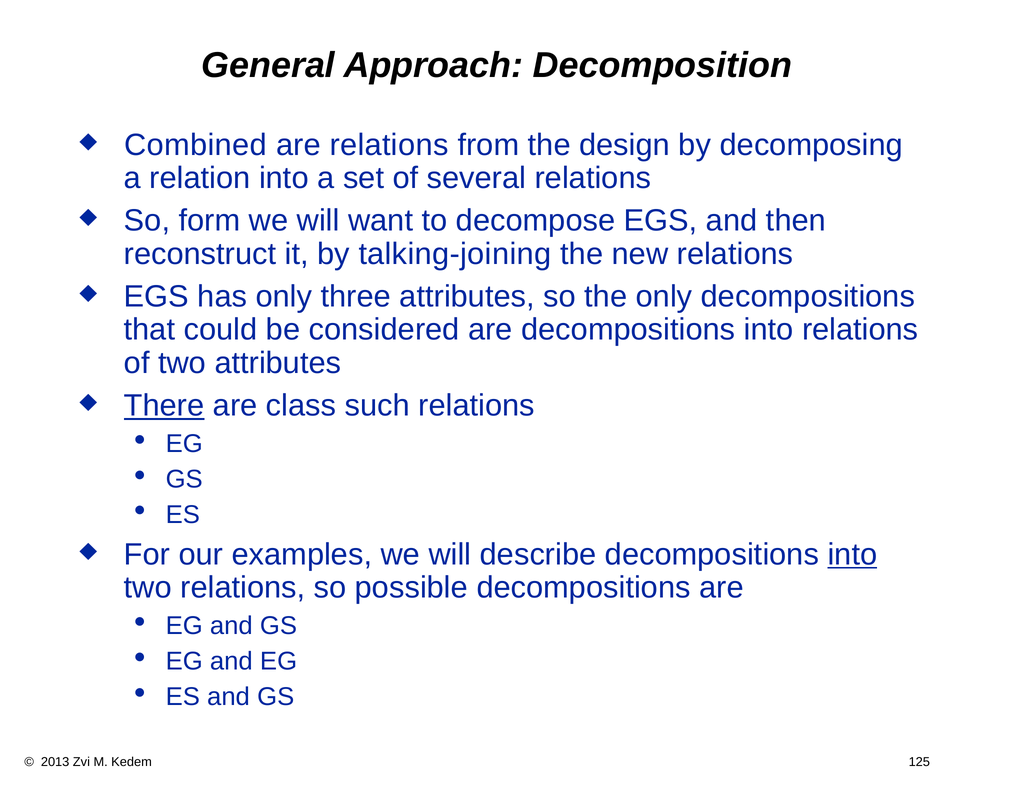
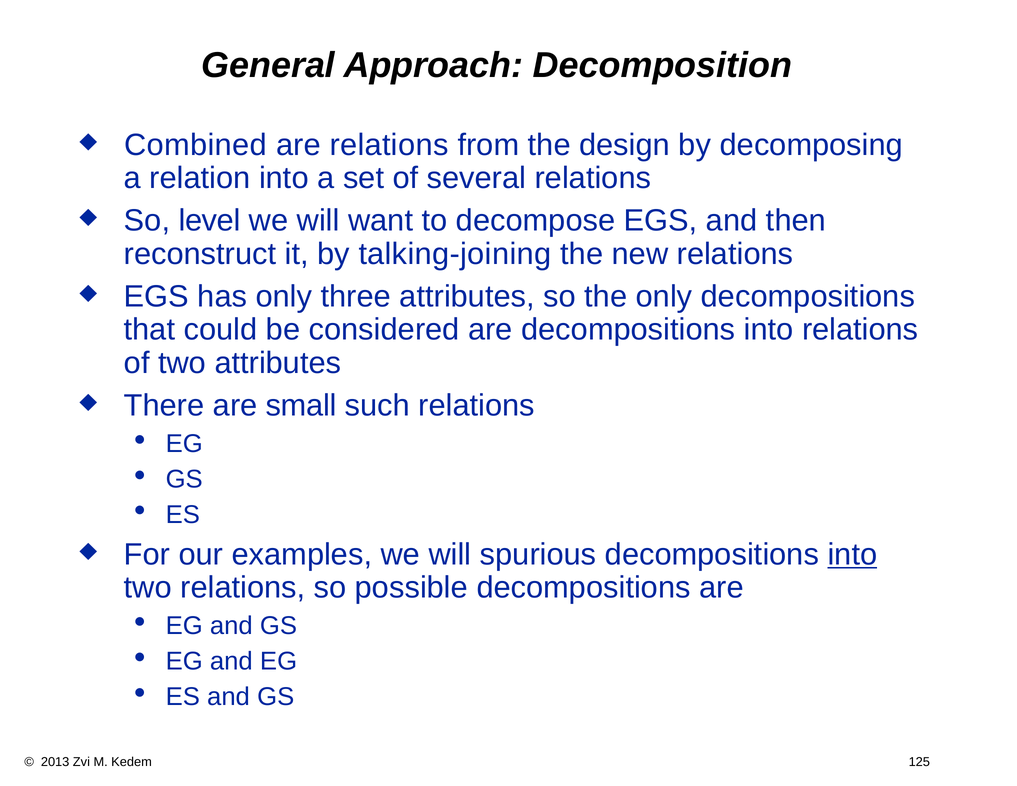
form: form -> level
There underline: present -> none
class: class -> small
describe: describe -> spurious
